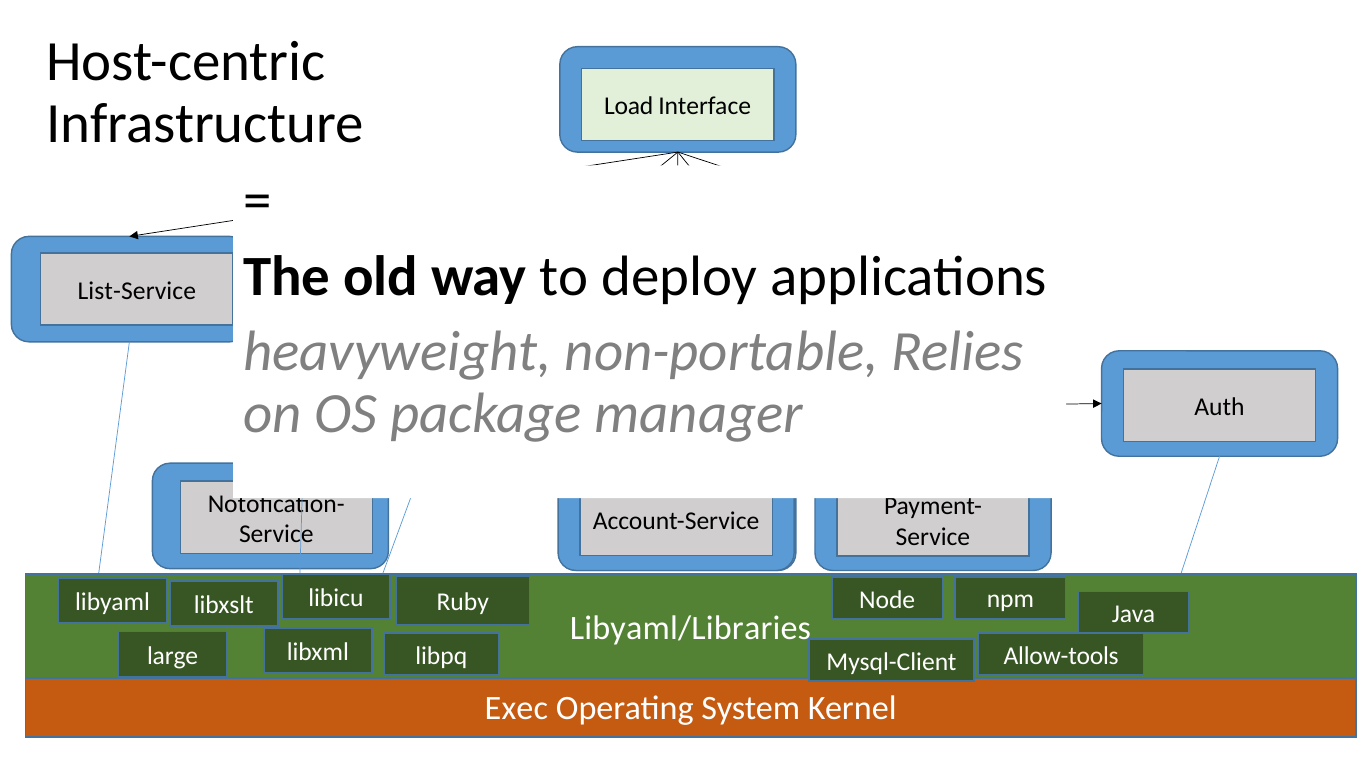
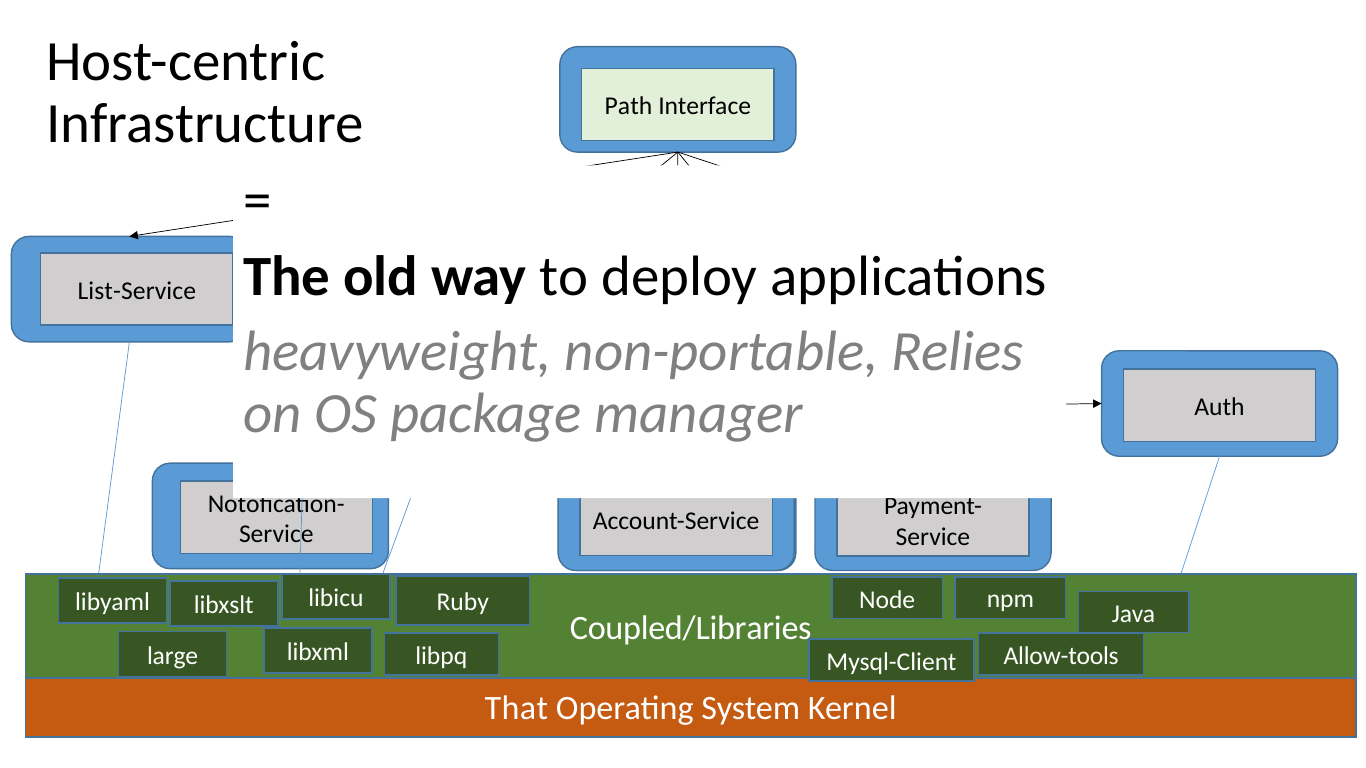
Load: Load -> Path
Libyaml/Libraries: Libyaml/Libraries -> Coupled/Libraries
Exec: Exec -> That
